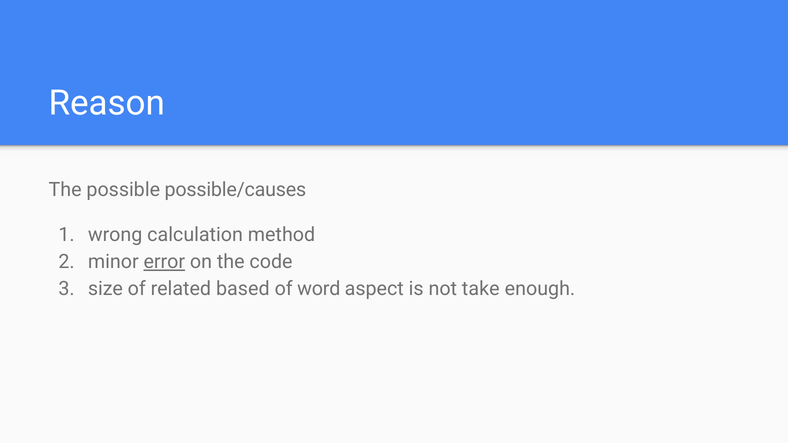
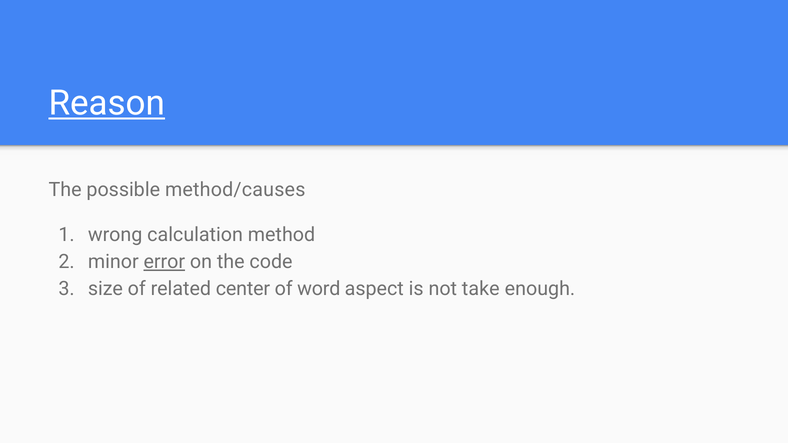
Reason underline: none -> present
possible/causes: possible/causes -> method/causes
based: based -> center
